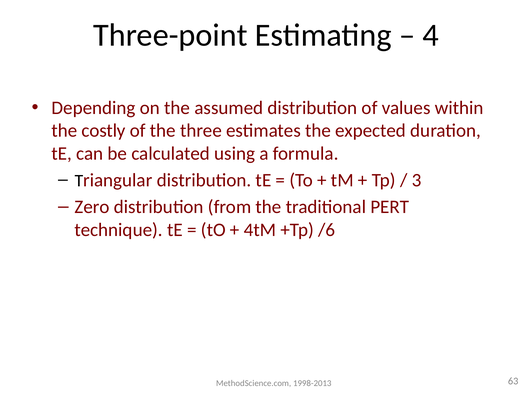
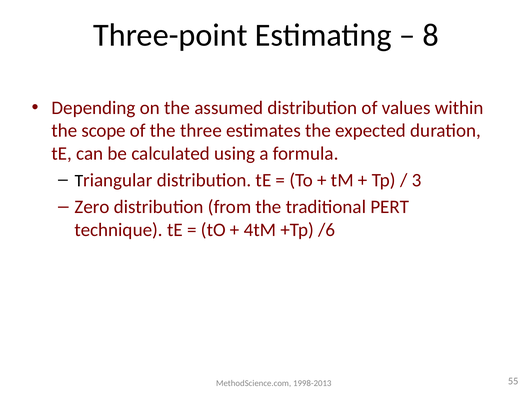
4: 4 -> 8
costly: costly -> scope
63: 63 -> 55
